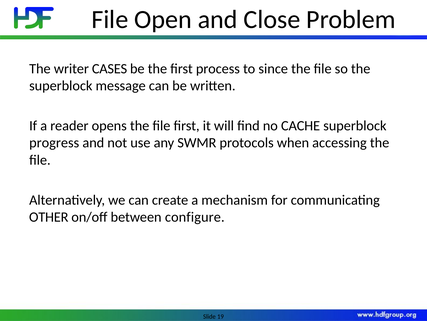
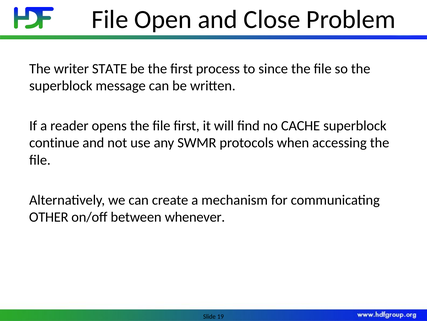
CASES: CASES -> STATE
progress: progress -> continue
configure: configure -> whenever
